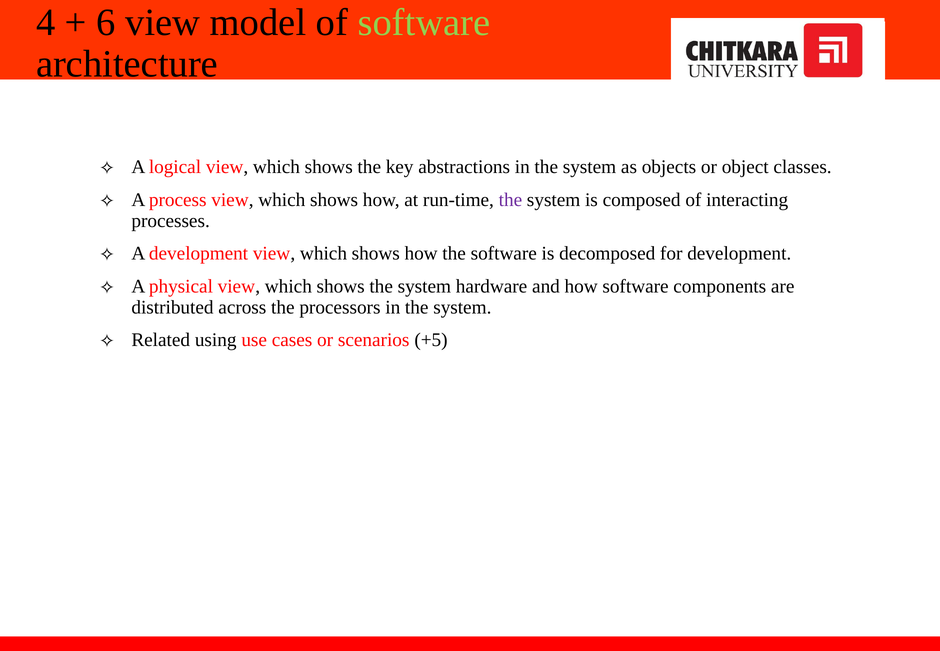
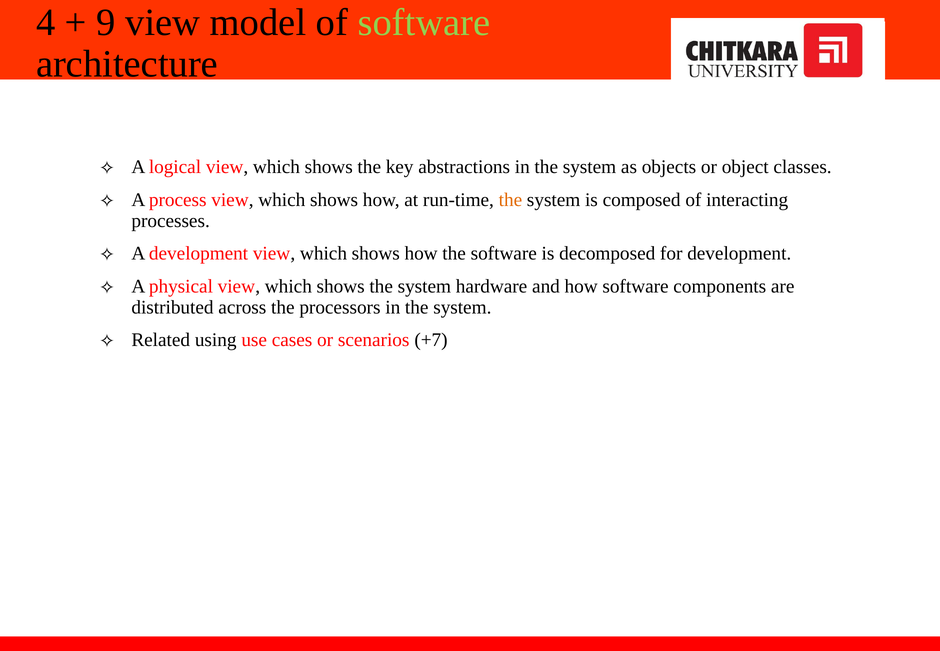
6: 6 -> 9
the at (510, 200) colour: purple -> orange
+5: +5 -> +7
